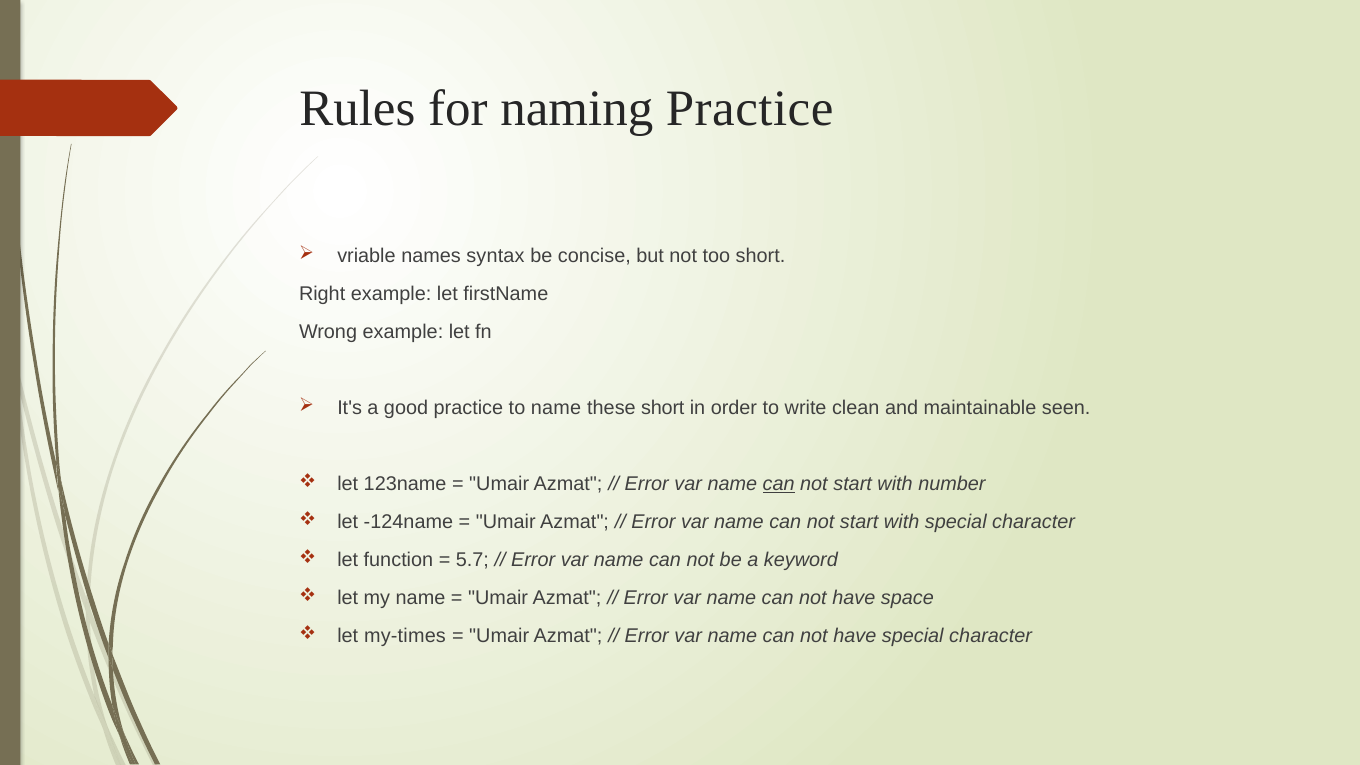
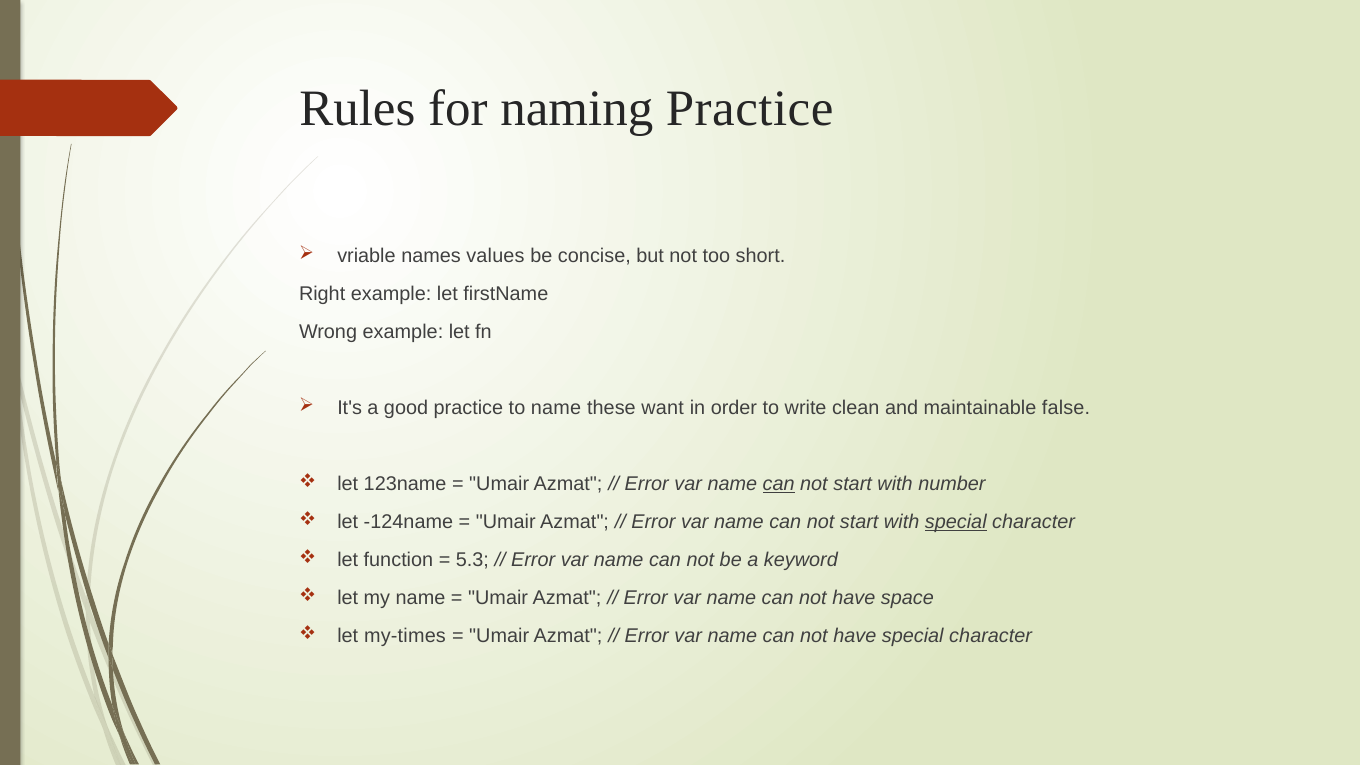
syntax: syntax -> values
these short: short -> want
seen: seen -> false
special at (956, 522) underline: none -> present
5.7: 5.7 -> 5.3
